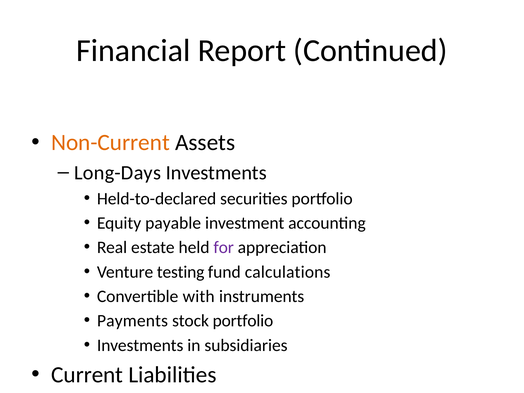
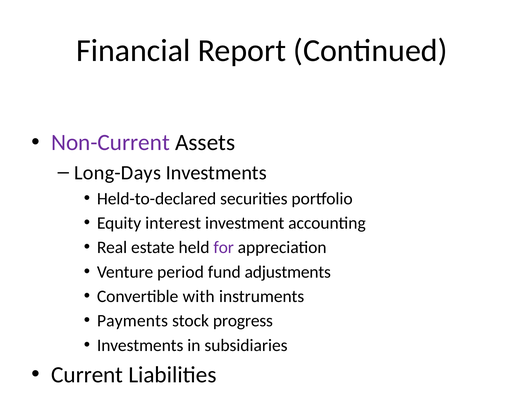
Non-Current colour: orange -> purple
Equity payable: payable -> interest
testing: testing -> period
fund calculations: calculations -> adjustments
stock portfolio: portfolio -> progress
